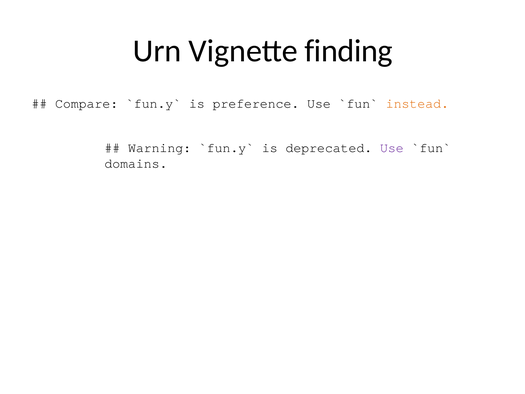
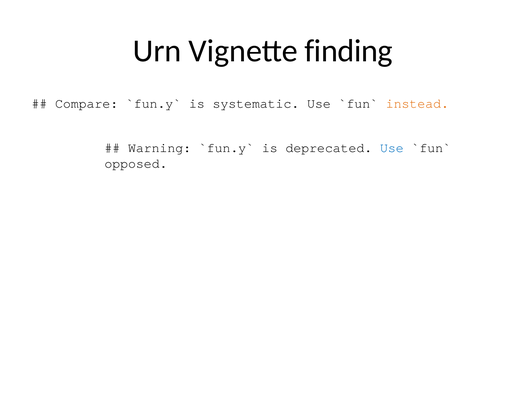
preference: preference -> systematic
Use at (392, 148) colour: purple -> blue
domains: domains -> opposed
